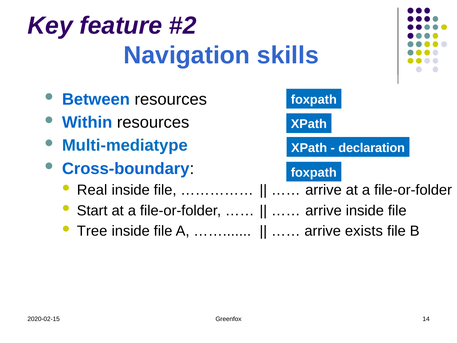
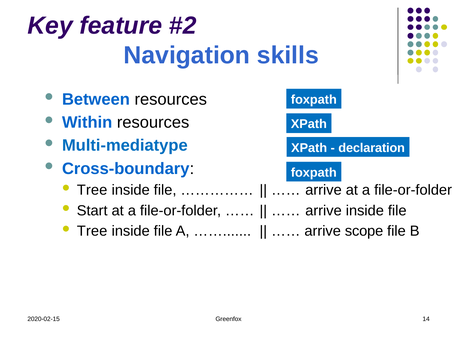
Real at (92, 190): Real -> Tree
exists: exists -> scope
